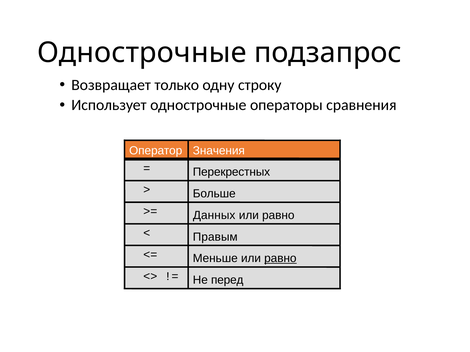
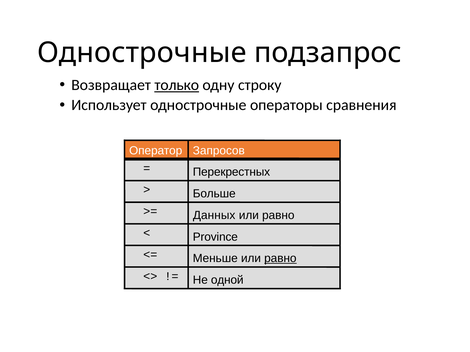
только underline: none -> present
Значения: Значения -> Запросов
Правым: Правым -> Province
перед: перед -> одной
